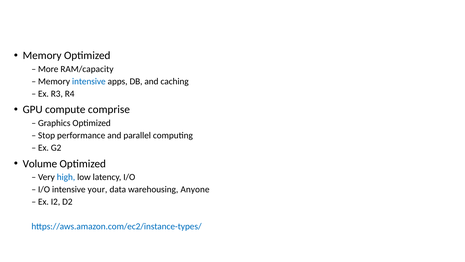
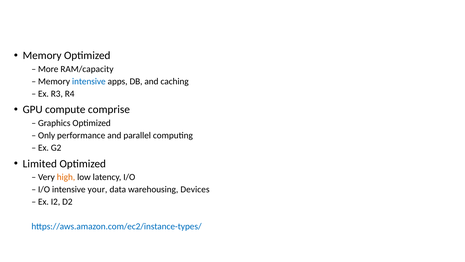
Stop: Stop -> Only
Volume: Volume -> Limited
high colour: blue -> orange
Anyone: Anyone -> Devices
